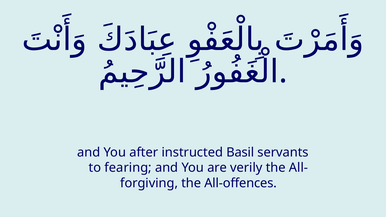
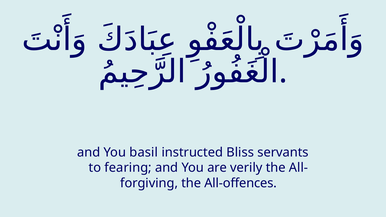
after: after -> basil
Basil: Basil -> Bliss
